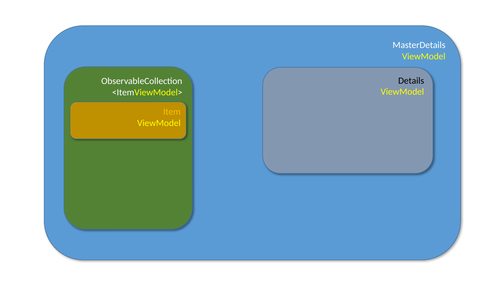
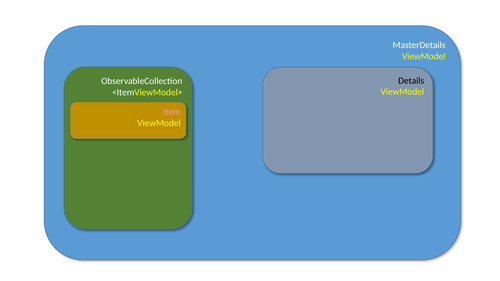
Item colour: yellow -> pink
